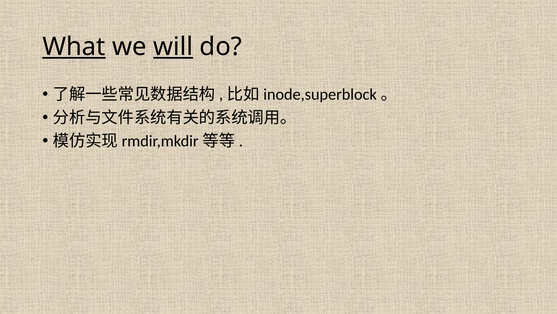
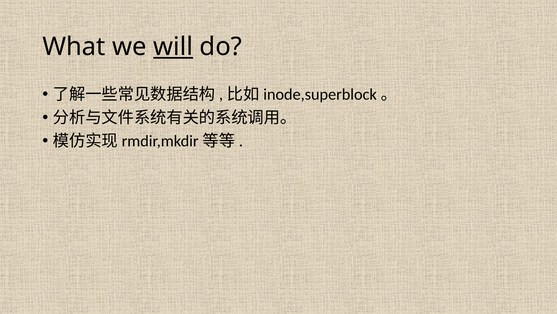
What underline: present -> none
